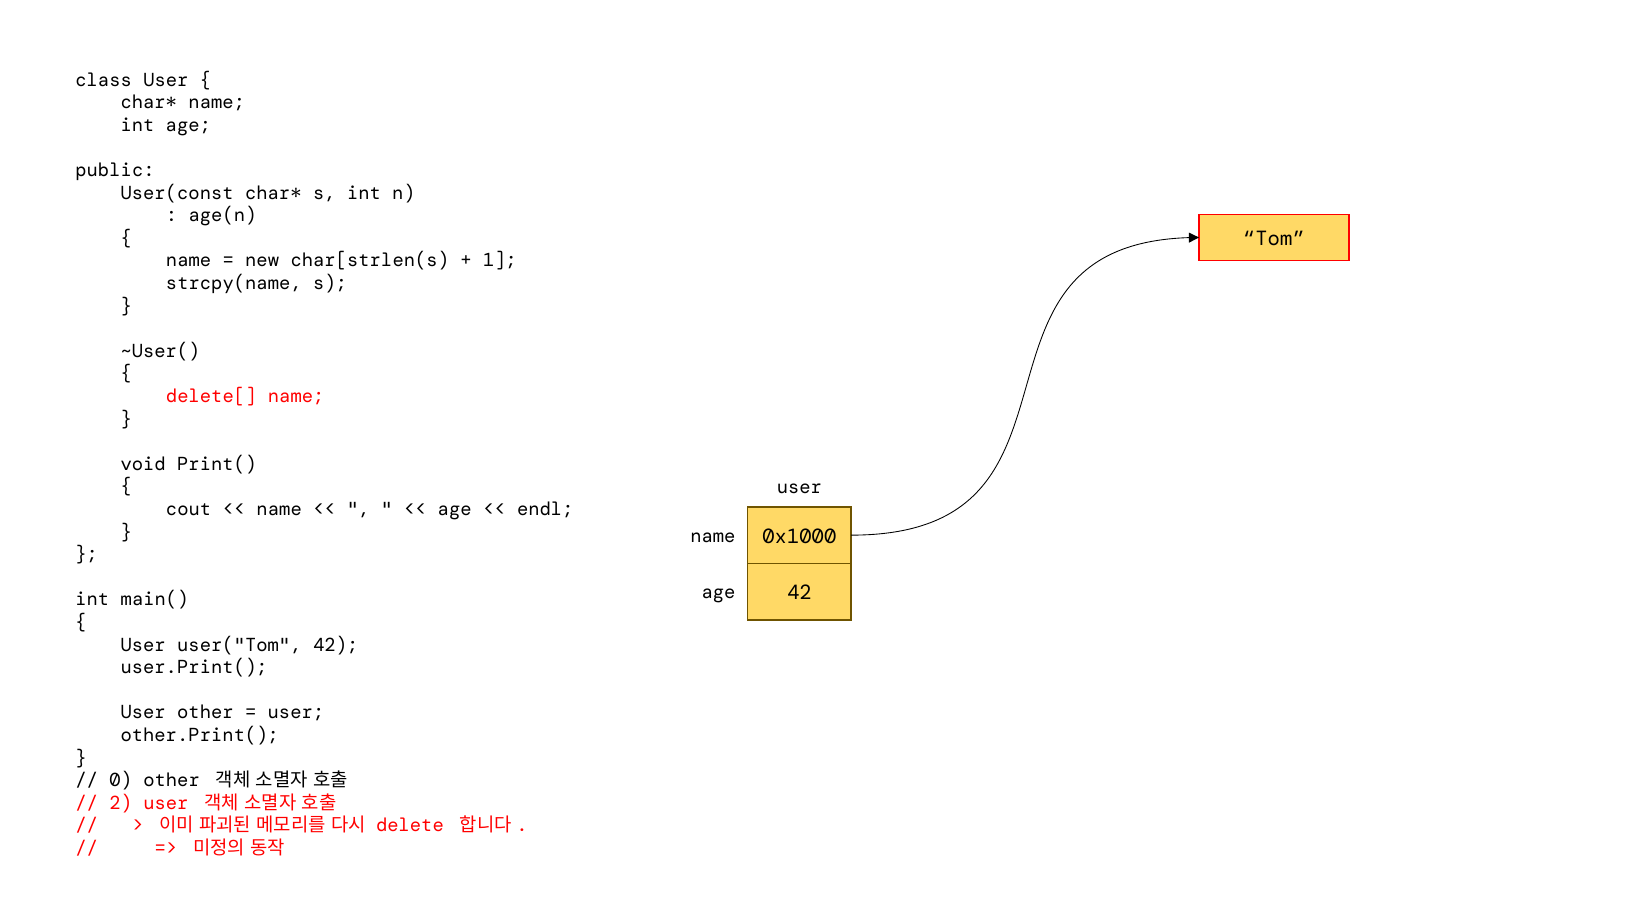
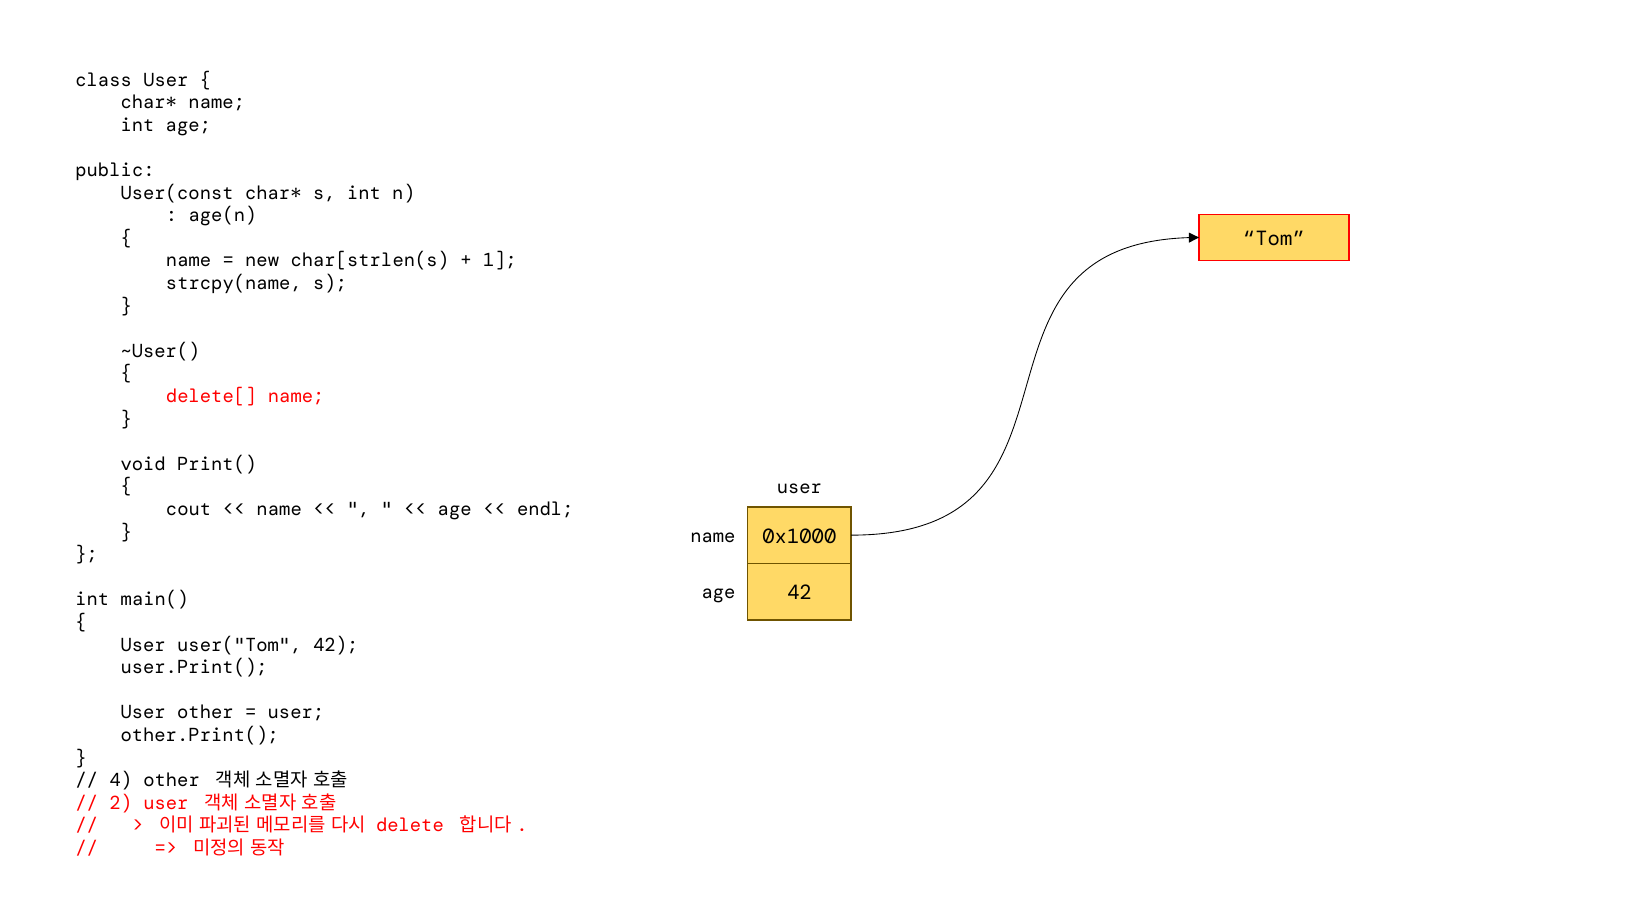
0: 0 -> 4
